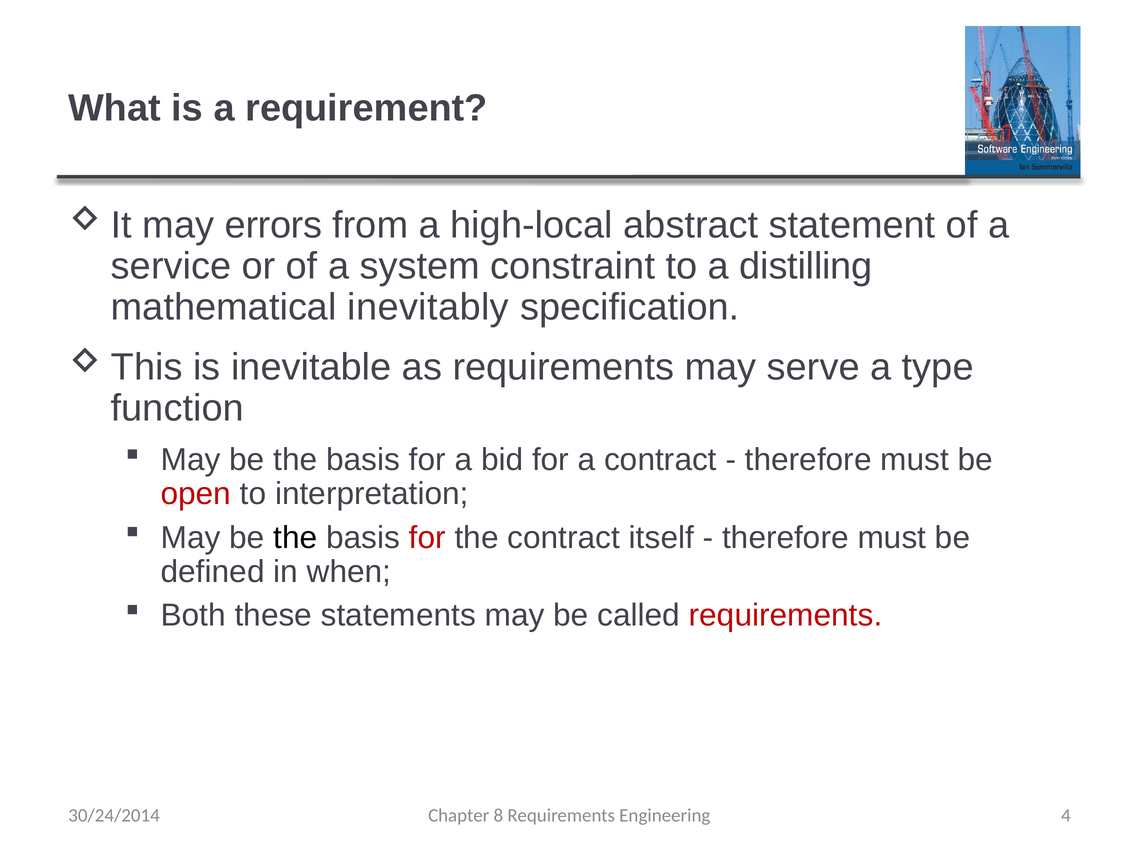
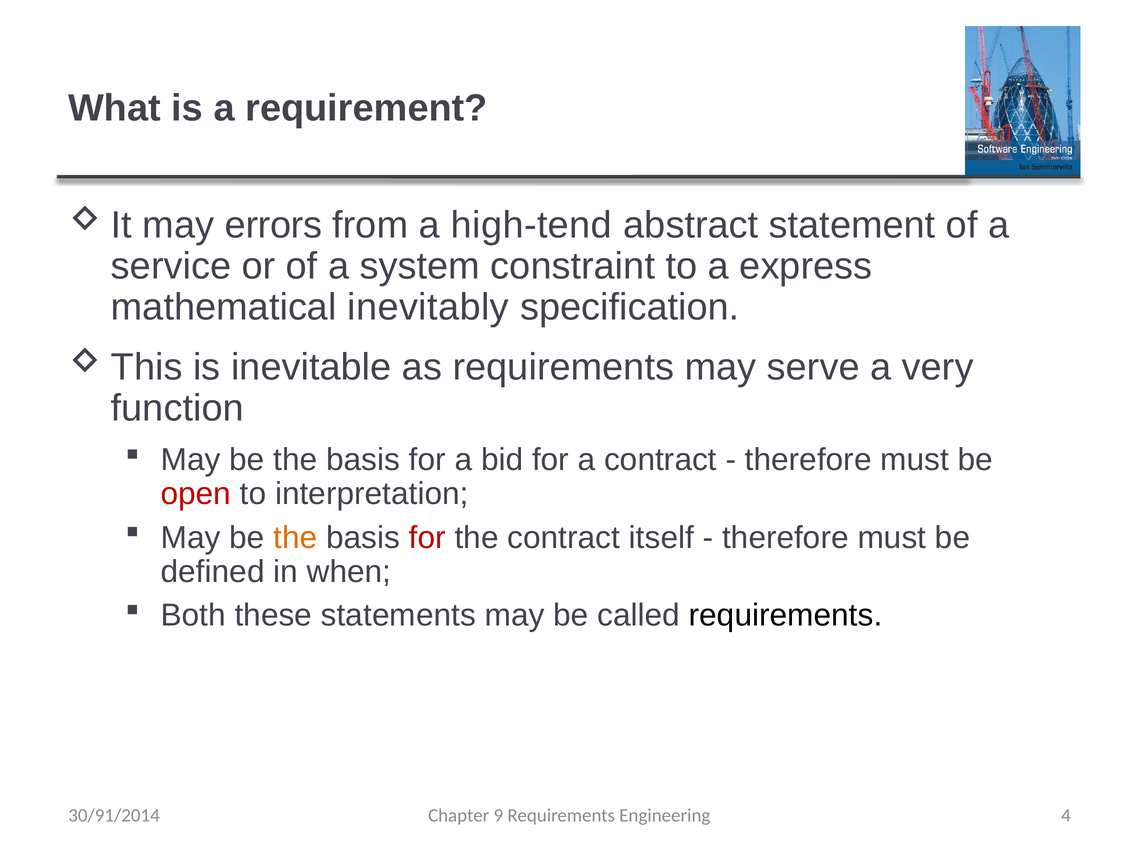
high-local: high-local -> high-tend
distilling: distilling -> express
type: type -> very
the at (295, 538) colour: black -> orange
requirements at (786, 616) colour: red -> black
30/24/2014: 30/24/2014 -> 30/91/2014
8: 8 -> 9
